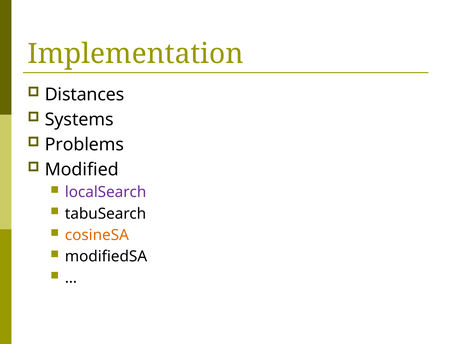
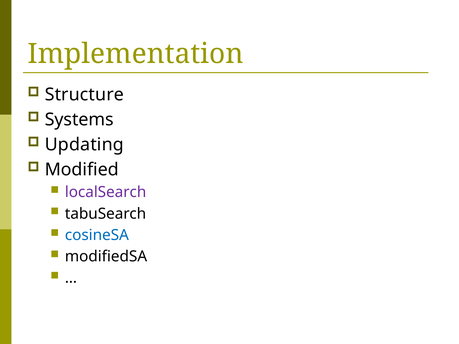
Distances: Distances -> Structure
Problems: Problems -> Updating
cosineSA colour: orange -> blue
